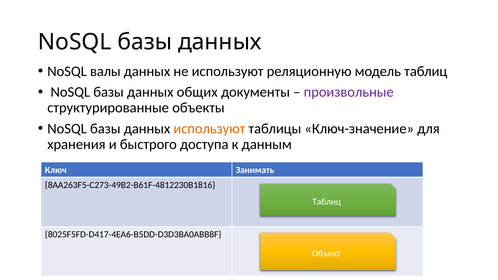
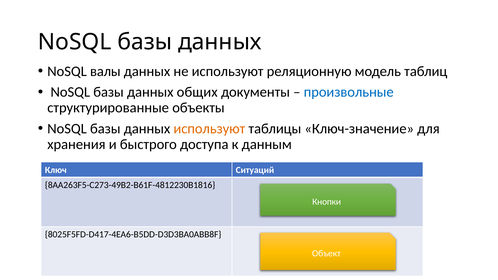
произвольные colour: purple -> blue
Занимать: Занимать -> Ситуаций
Таблиц at (327, 202): Таблиц -> Кнопки
